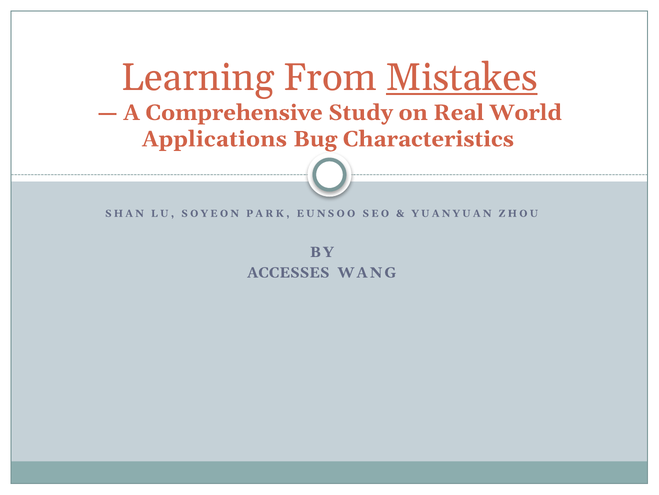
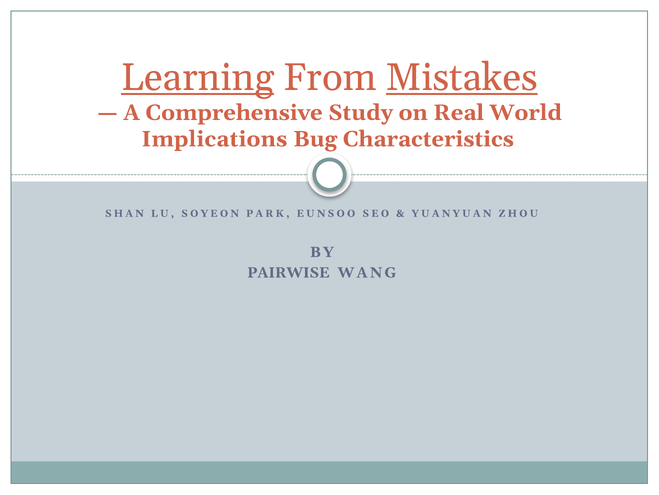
Learning underline: none -> present
Applications: Applications -> Implications
ACCESSES: ACCESSES -> PAIRWISE
